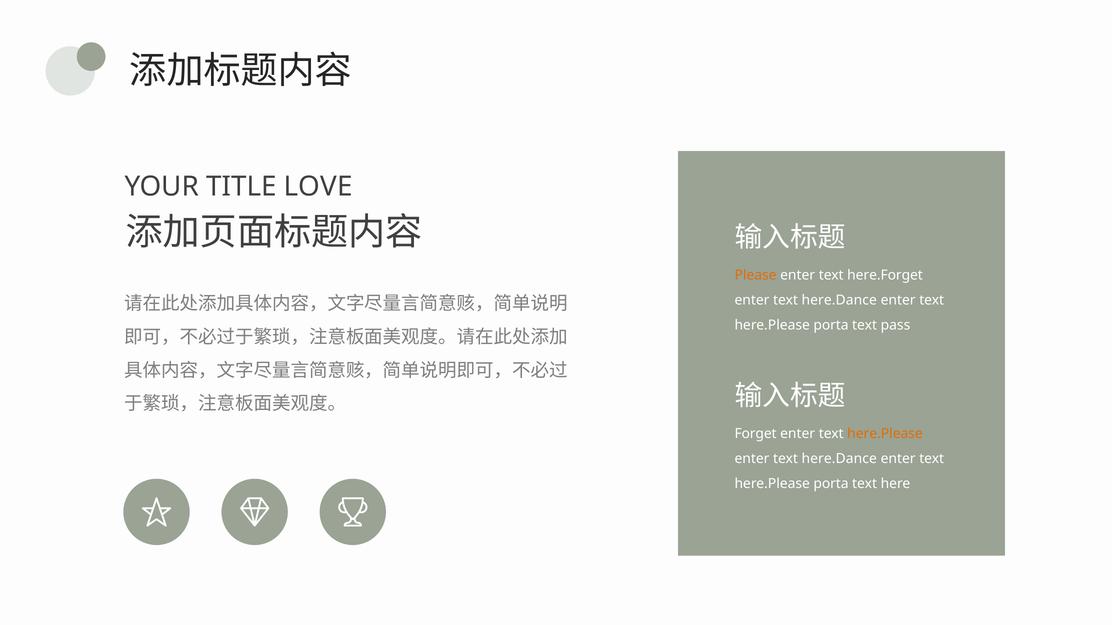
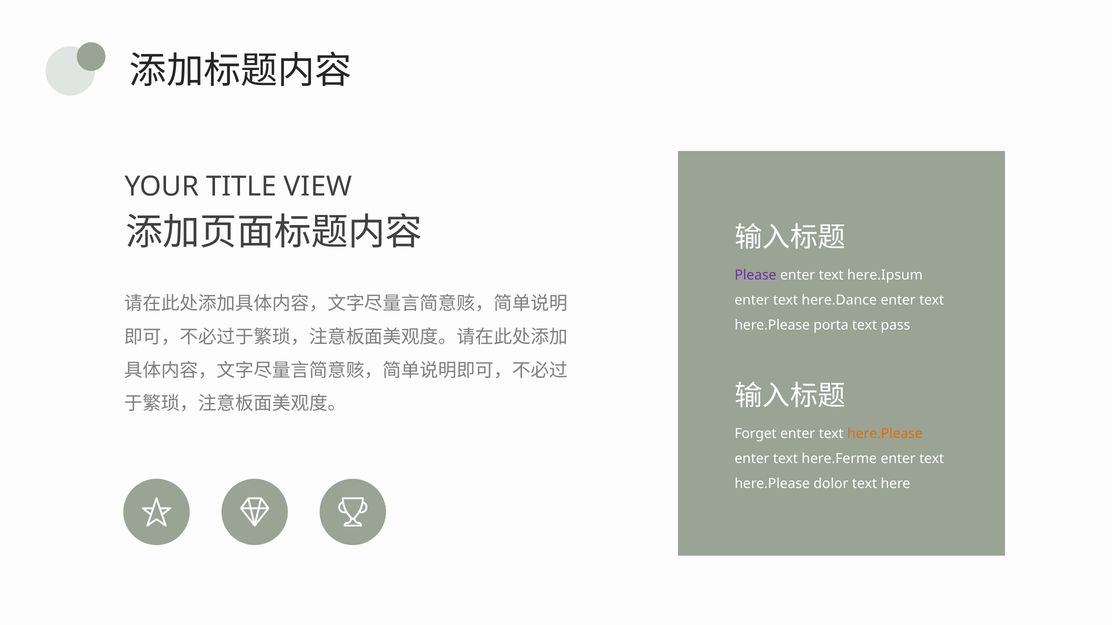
LOVE: LOVE -> VIEW
Please colour: orange -> purple
here.Forget: here.Forget -> here.Ipsum
here.Dance at (839, 459): here.Dance -> here.Ferme
porta at (831, 484): porta -> dolor
